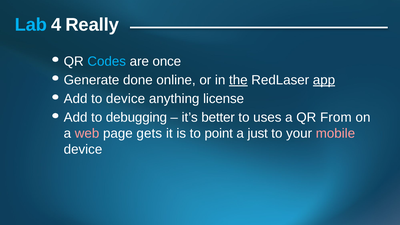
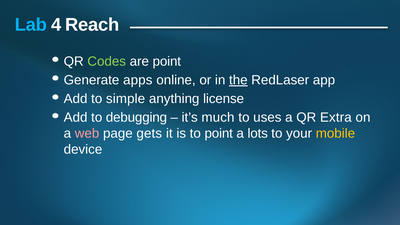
Really: Really -> Reach
Codes colour: light blue -> light green
are once: once -> point
done: done -> apps
app underline: present -> none
to device: device -> simple
better: better -> much
From: From -> Extra
just: just -> lots
mobile colour: pink -> yellow
